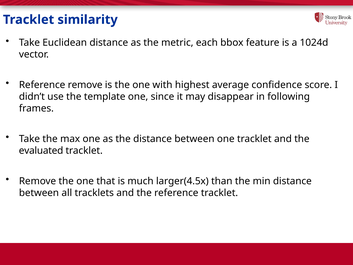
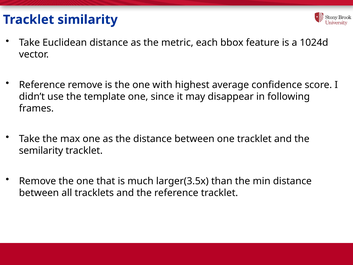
evaluated: evaluated -> semilarity
larger(4.5x: larger(4.5x -> larger(3.5x
